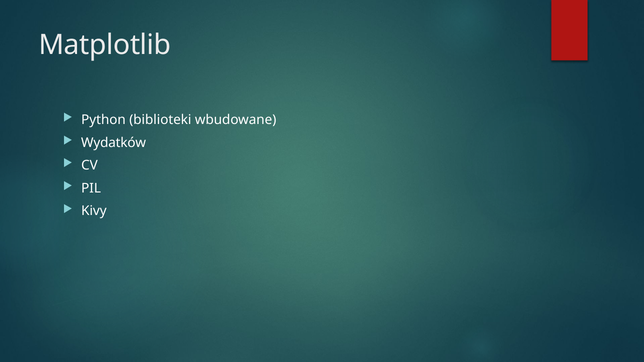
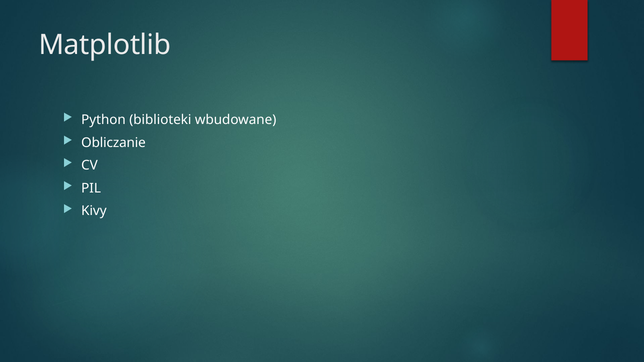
Wydatków: Wydatków -> Obliczanie
